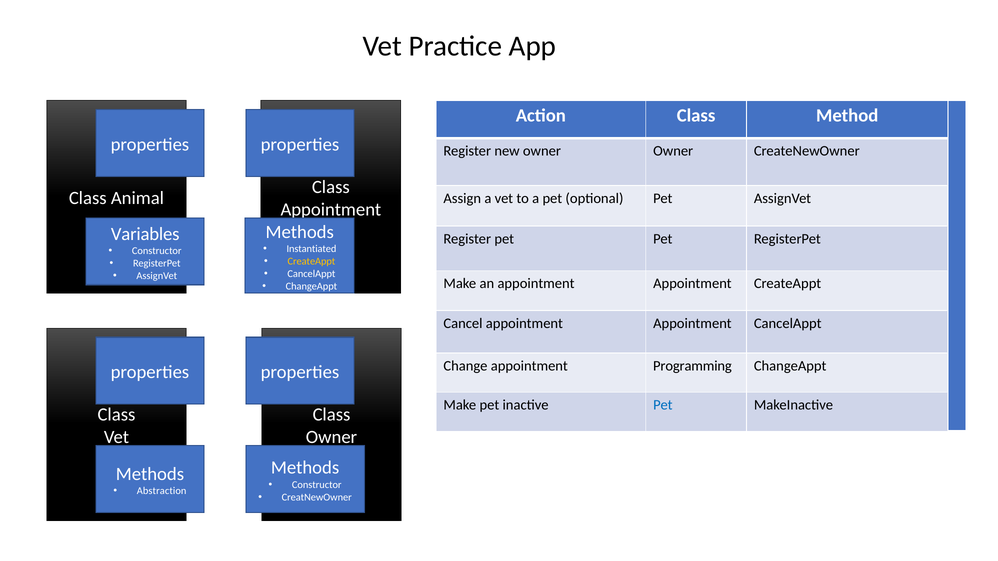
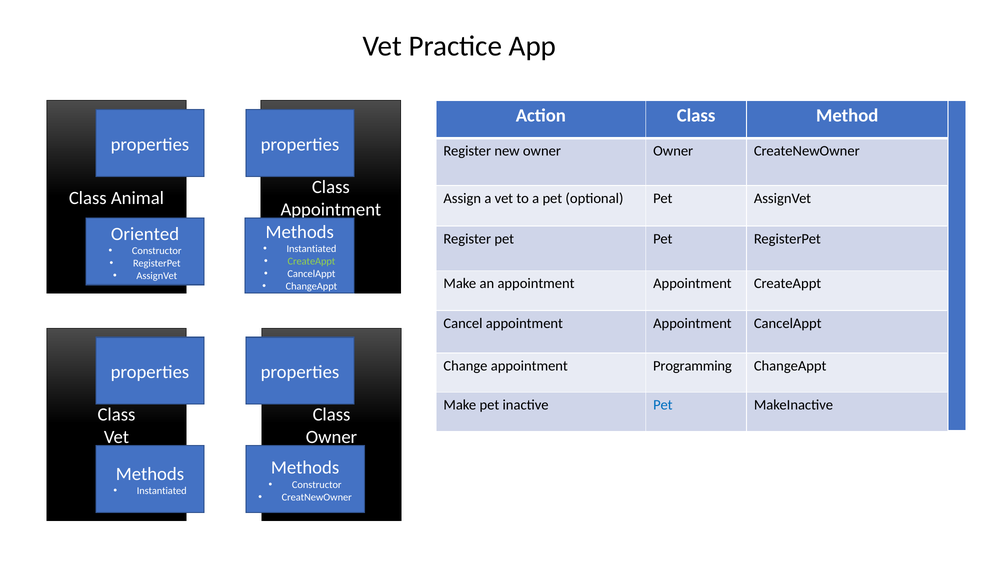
Variables: Variables -> Oriented
CreateAppt at (311, 261) colour: yellow -> light green
Abstraction at (162, 491): Abstraction -> Instantiated
